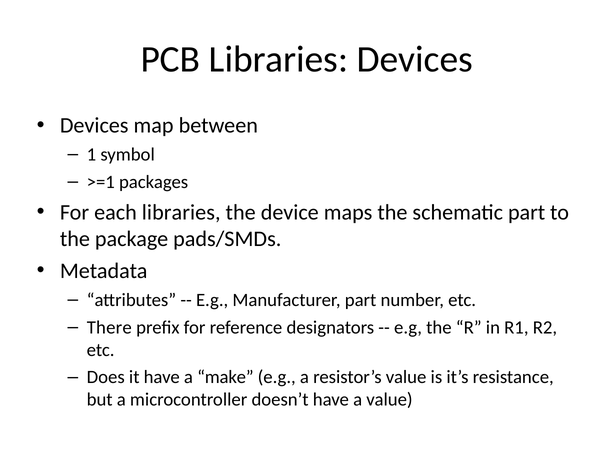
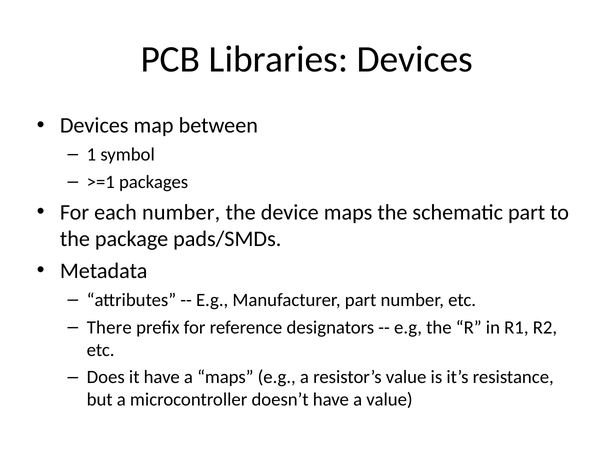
each libraries: libraries -> number
a make: make -> maps
